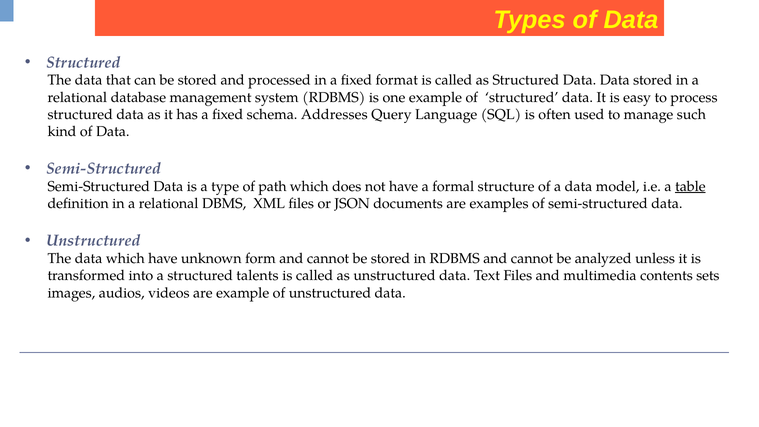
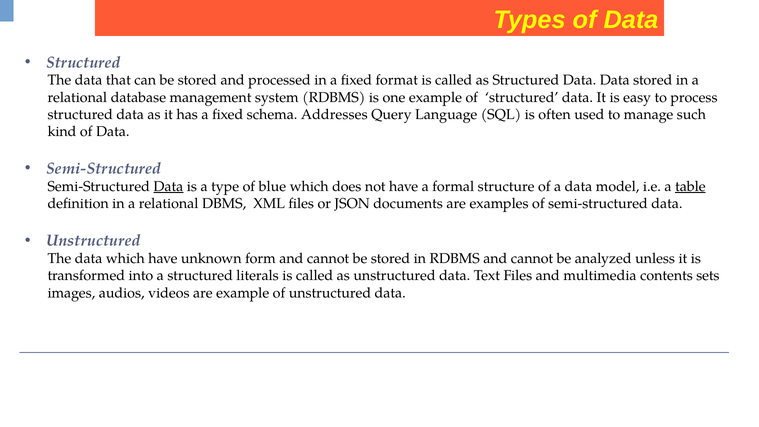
Data at (168, 187) underline: none -> present
path: path -> blue
talents: talents -> literals
